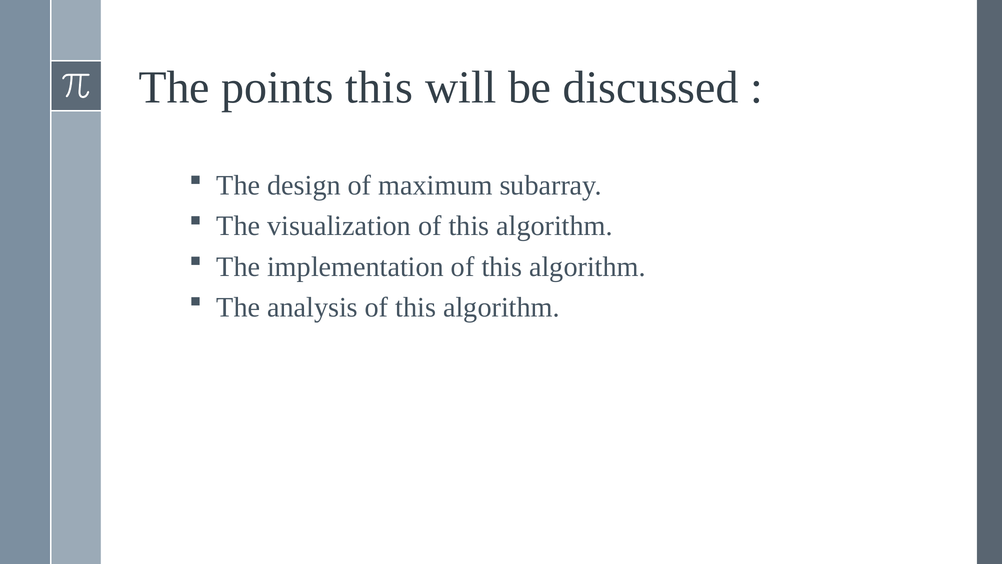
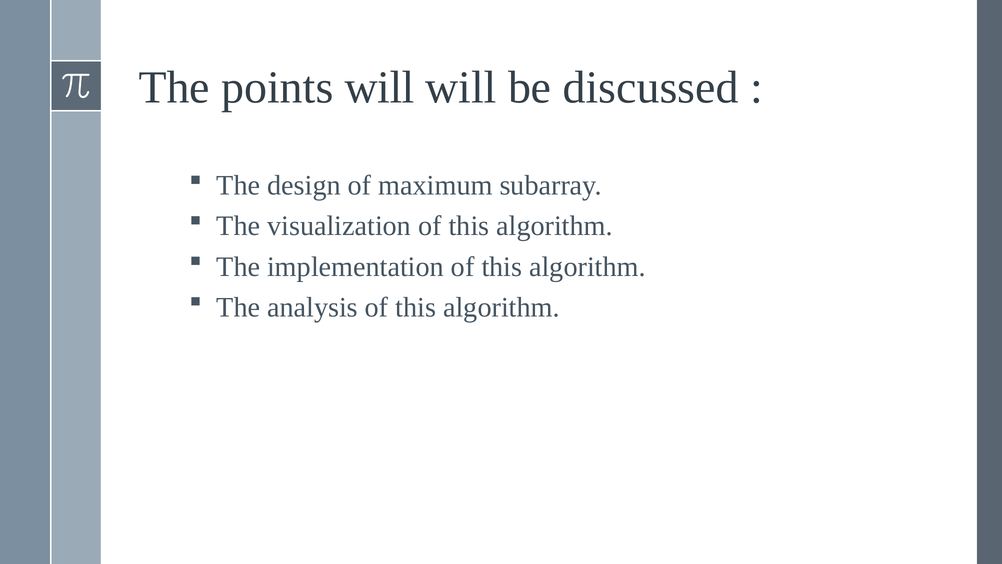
points this: this -> will
